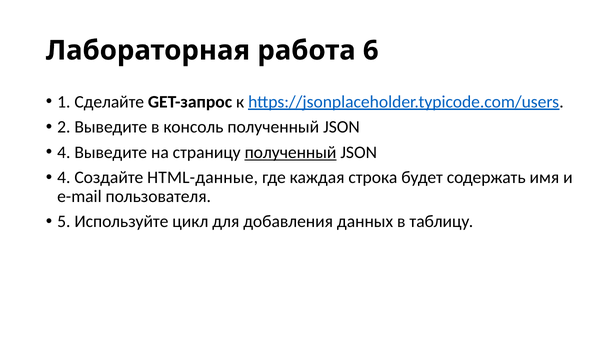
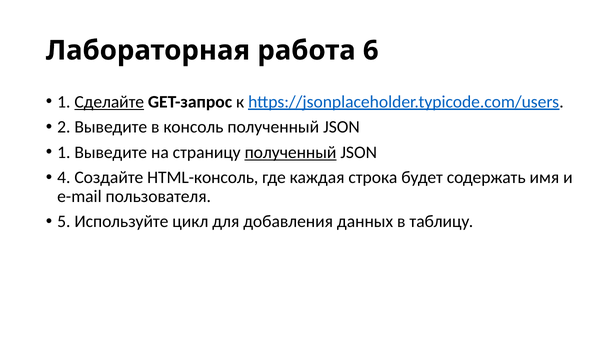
Сделайте underline: none -> present
4 at (64, 153): 4 -> 1
HTML-данные: HTML-данные -> HTML-консоль
